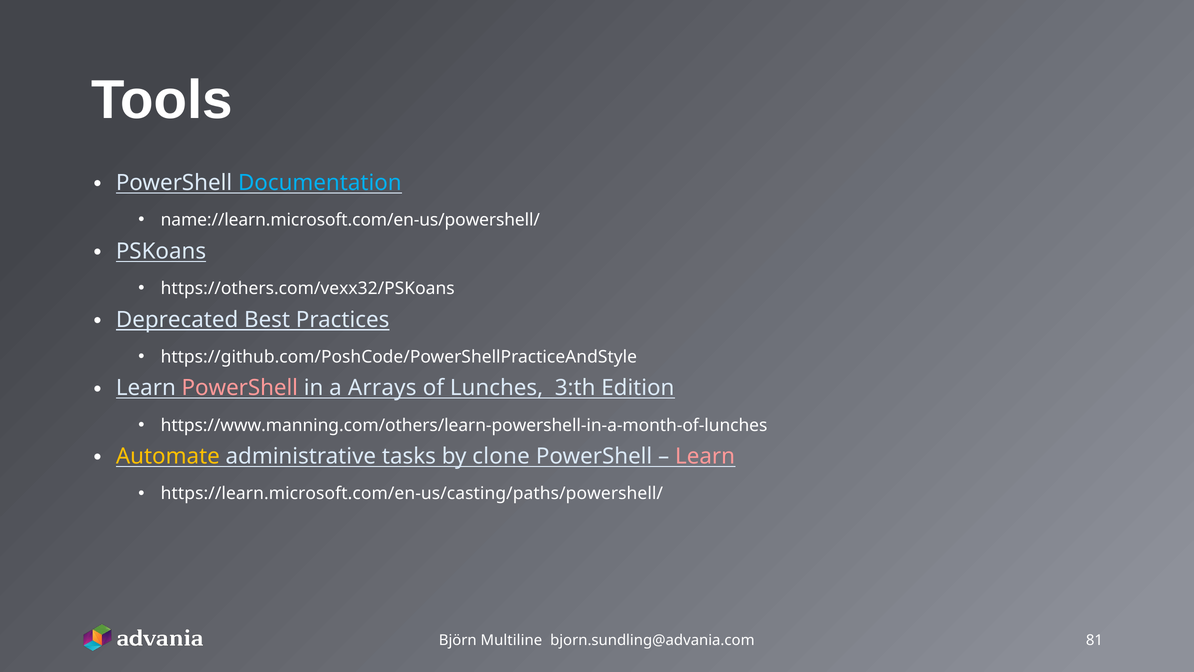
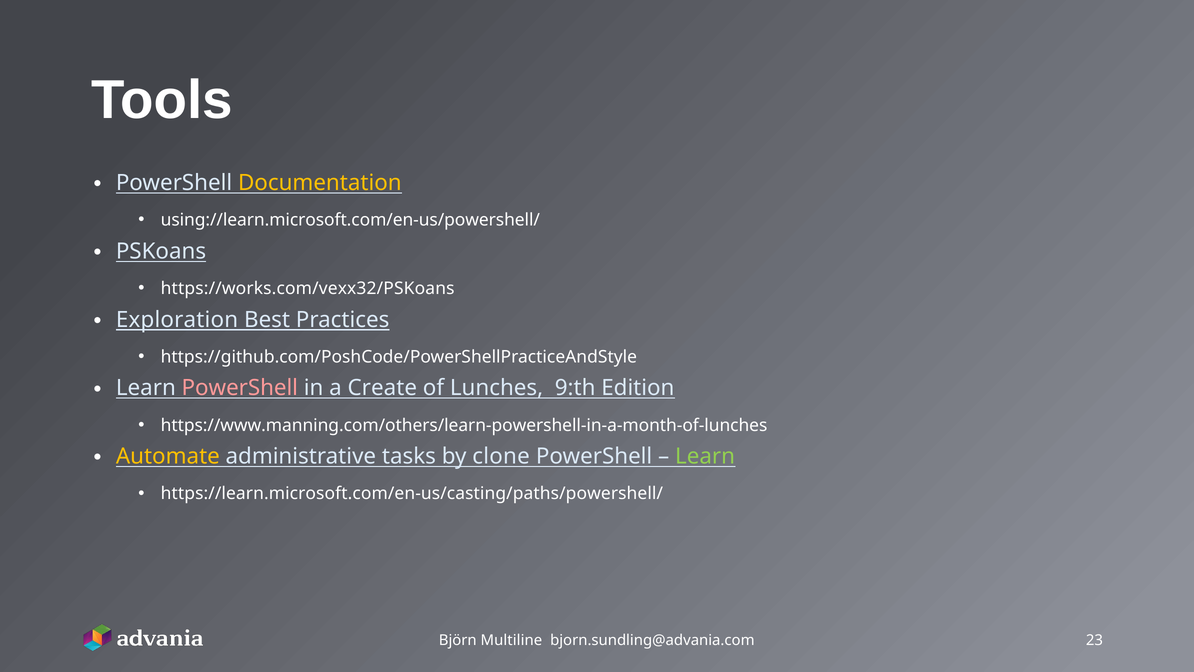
Documentation colour: light blue -> yellow
name://learn.microsoft.com/en-us/powershell/: name://learn.microsoft.com/en-us/powershell/ -> using://learn.microsoft.com/en-us/powershell/
https://others.com/vexx32/PSKoans: https://others.com/vexx32/PSKoans -> https://works.com/vexx32/PSKoans
Deprecated: Deprecated -> Exploration
Arrays: Arrays -> Create
3:th: 3:th -> 9:th
Learn at (705, 456) colour: pink -> light green
81: 81 -> 23
